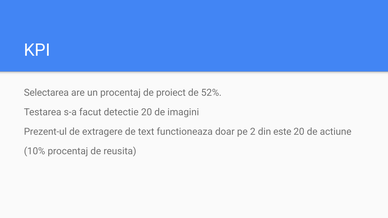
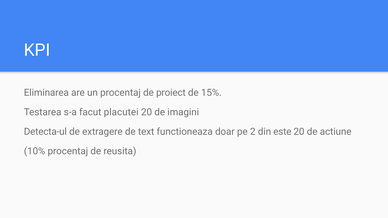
Selectarea: Selectarea -> Eliminarea
52%: 52% -> 15%
detectie: detectie -> placutei
Prezent-ul: Prezent-ul -> Detecta-ul
